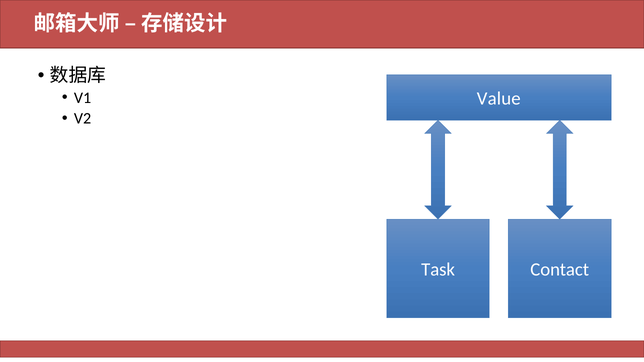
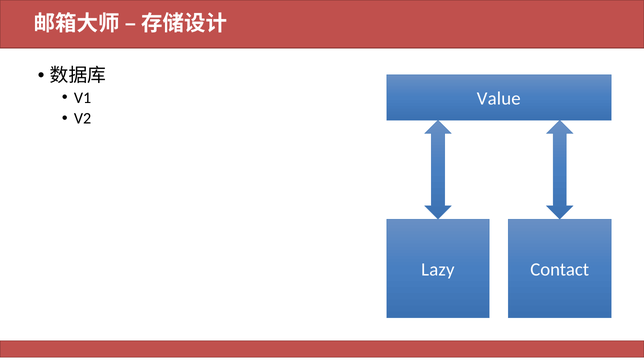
Task: Task -> Lazy
